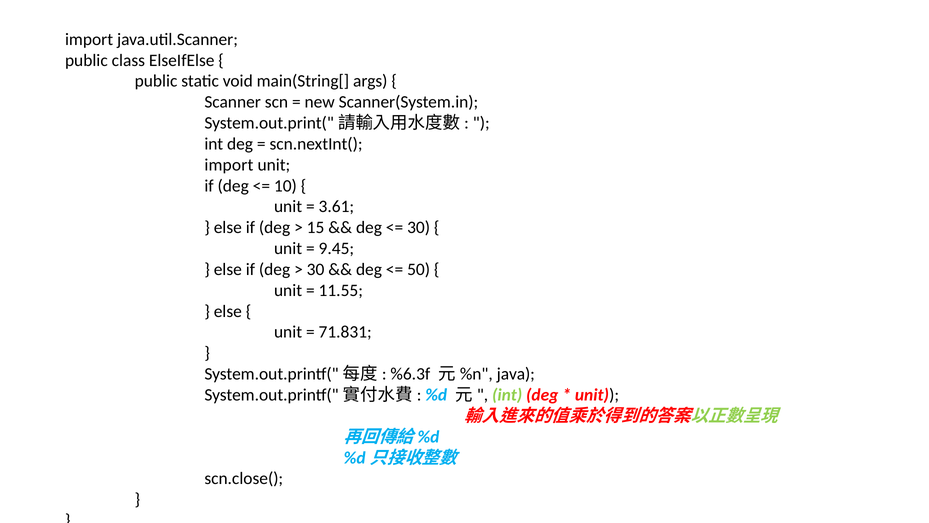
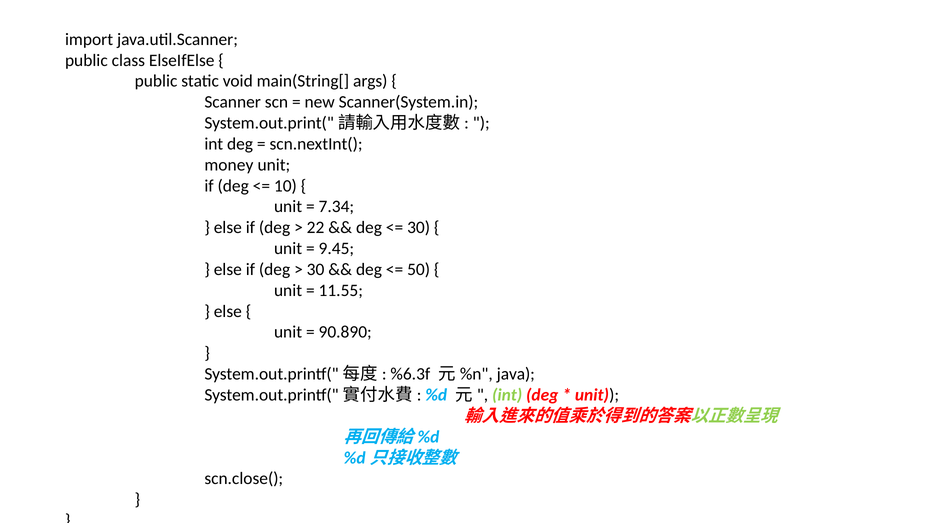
import at (229, 165): import -> money
3.61: 3.61 -> 7.34
15: 15 -> 22
71.831: 71.831 -> 90.890
